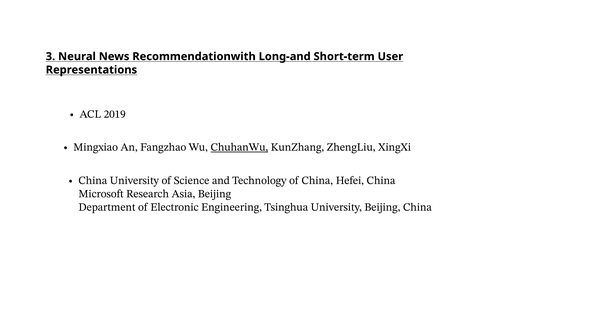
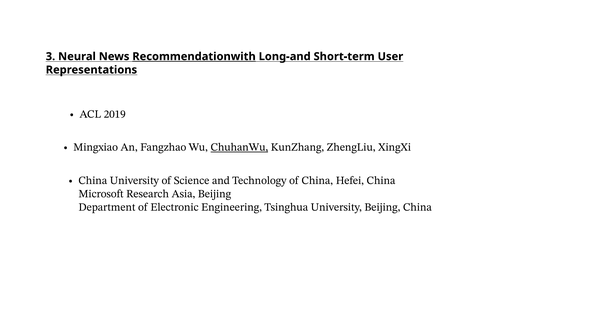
Recommendationwith underline: none -> present
